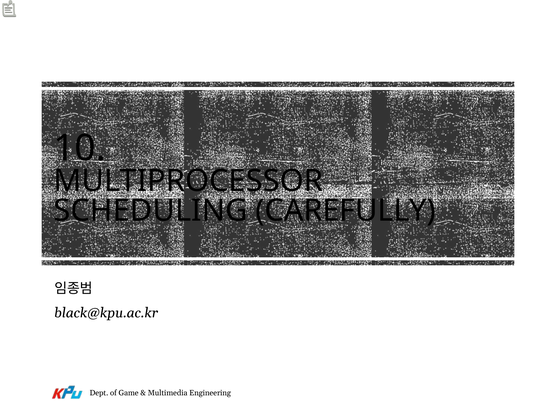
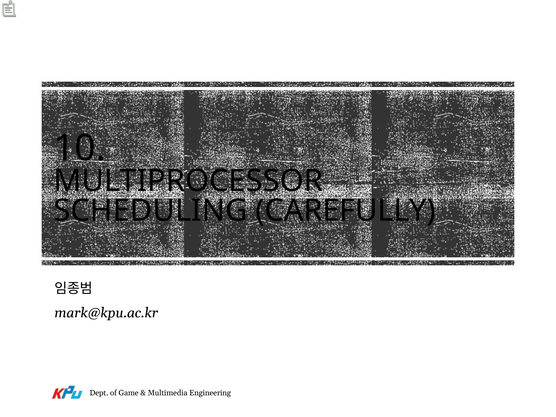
black@kpu.ac.kr: black@kpu.ac.kr -> mark@kpu.ac.kr
